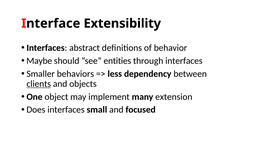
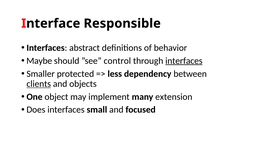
Extensibility: Extensibility -> Responsible
entities: entities -> control
interfaces at (184, 61) underline: none -> present
behaviors: behaviors -> protected
